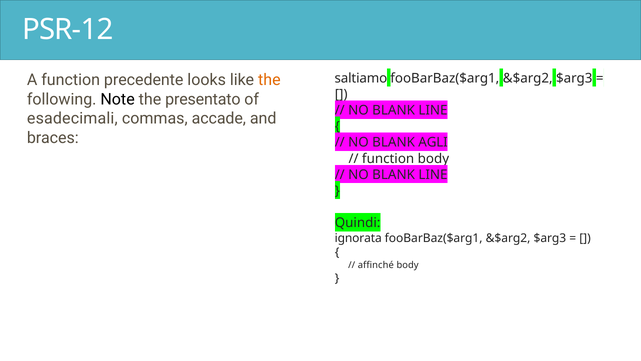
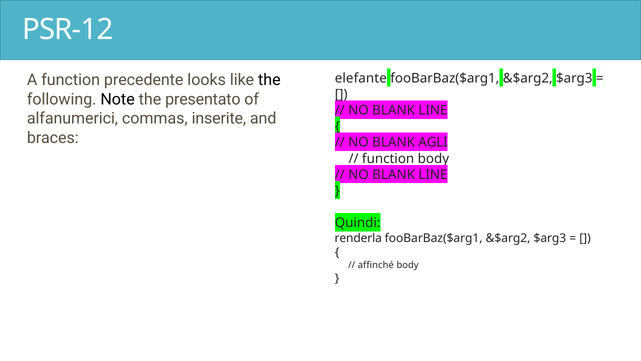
the at (269, 80) colour: orange -> black
saltiamo: saltiamo -> elefante
esadecimali: esadecimali -> alfanumerici
accade: accade -> inserite
ignorata: ignorata -> renderla
